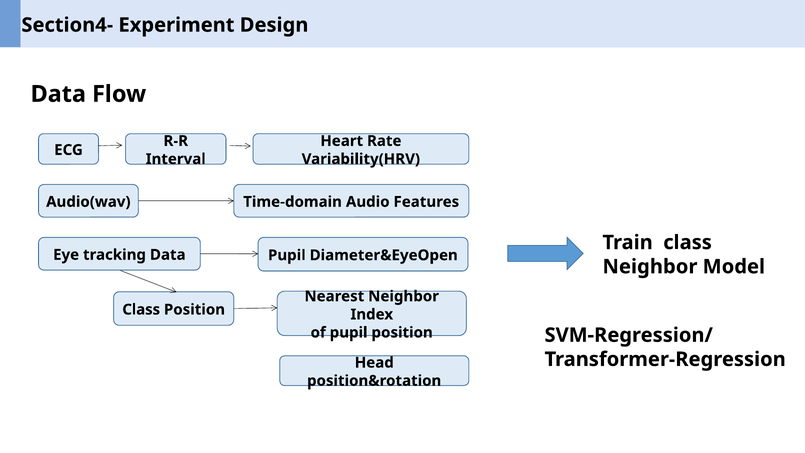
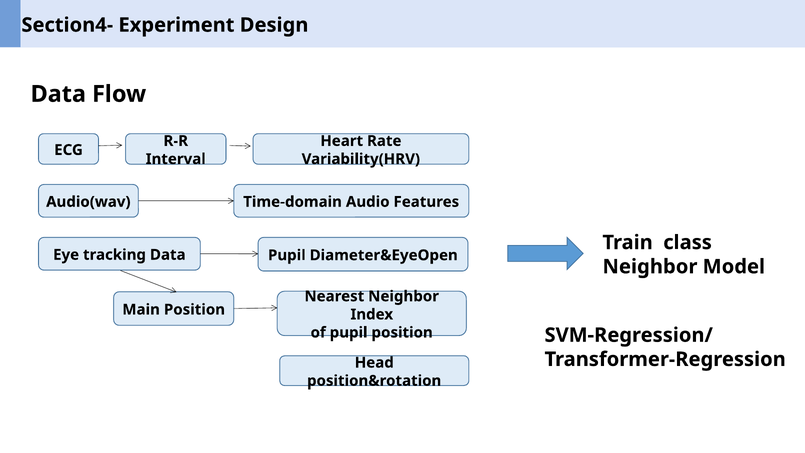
Class at (141, 309): Class -> Main
